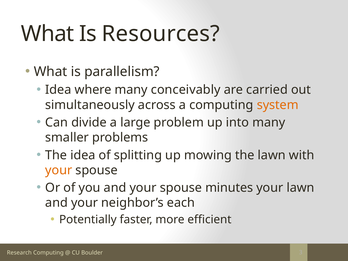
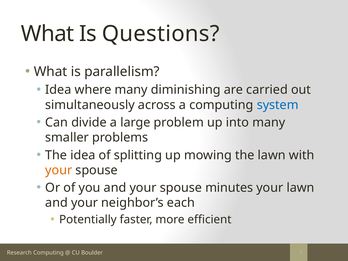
Resources: Resources -> Questions
conceivably: conceivably -> diminishing
system colour: orange -> blue
